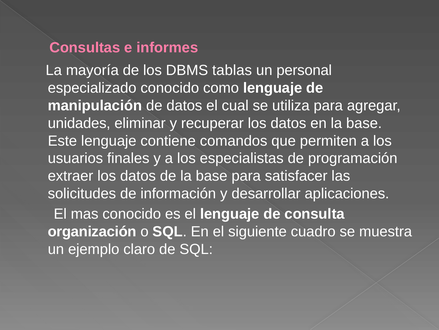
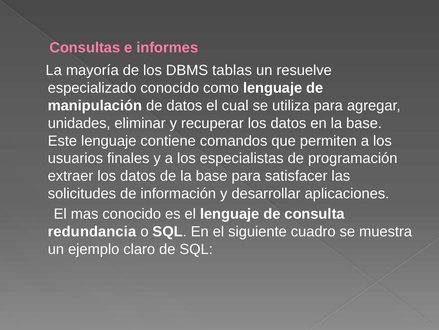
personal: personal -> resuelve
organización: organización -> redundancia
